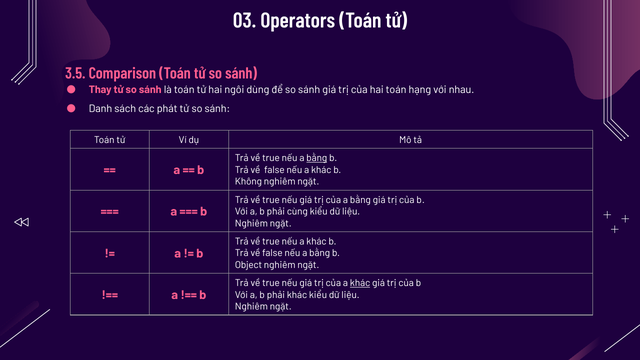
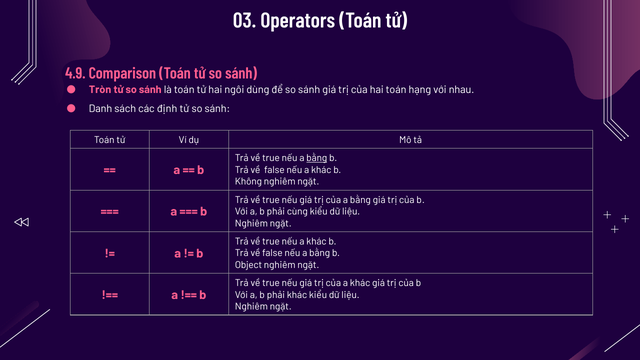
3.5: 3.5 -> 4.9
Thay: Thay -> Tròn
phát: phát -> định
khác at (360, 283) underline: present -> none
